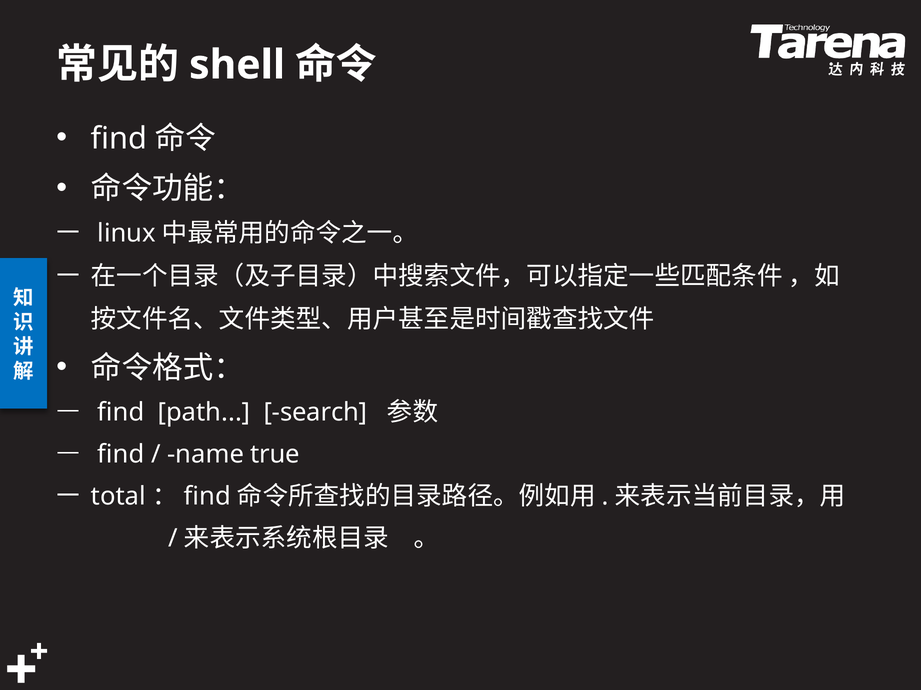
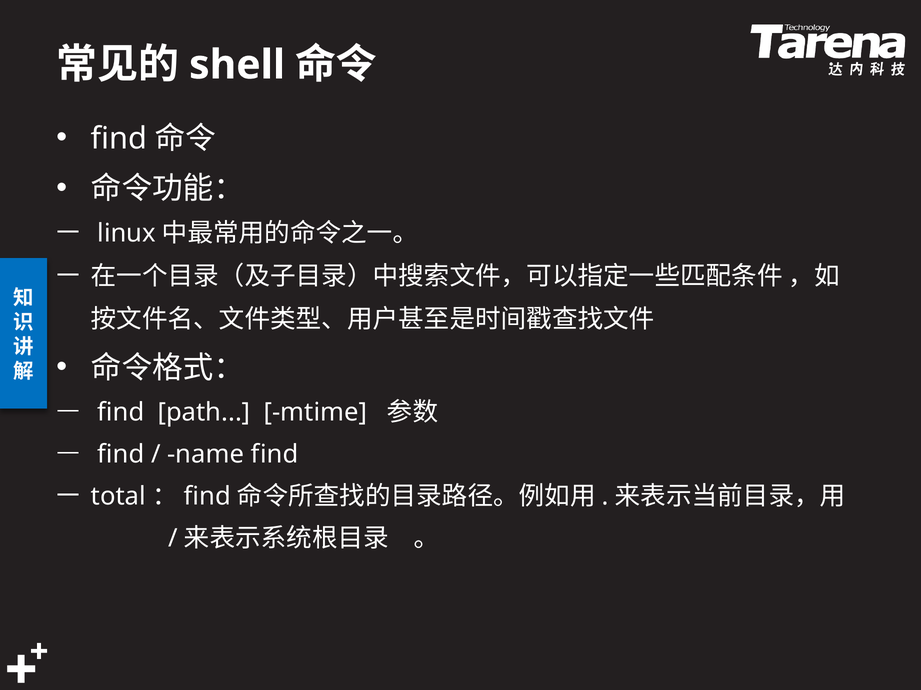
search: search -> mtime
name true: true -> find
